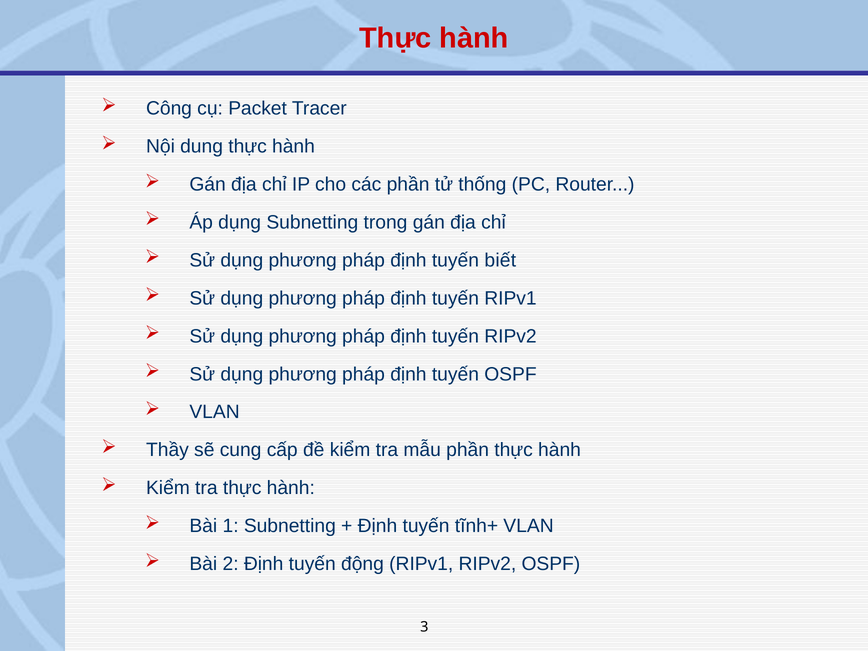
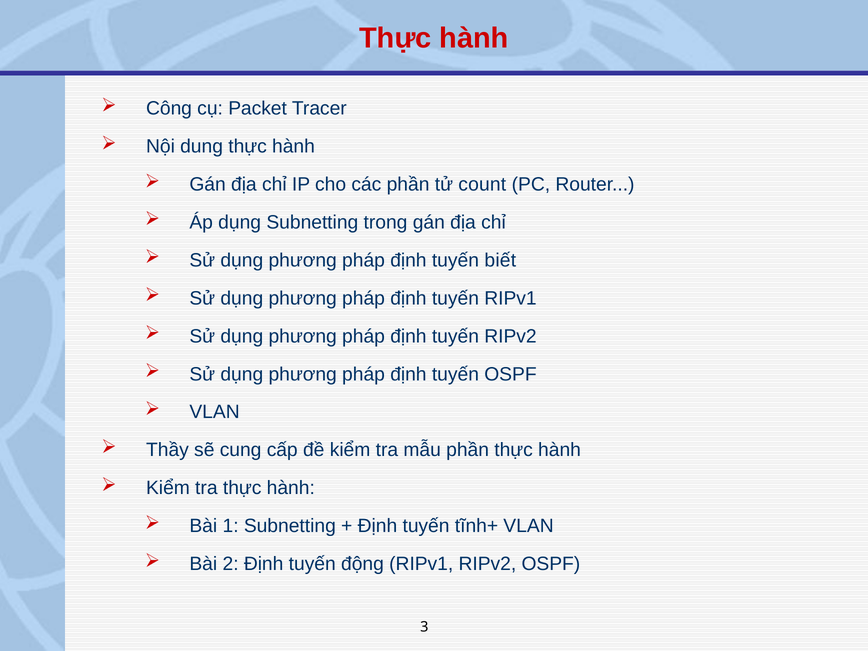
thống: thống -> count
